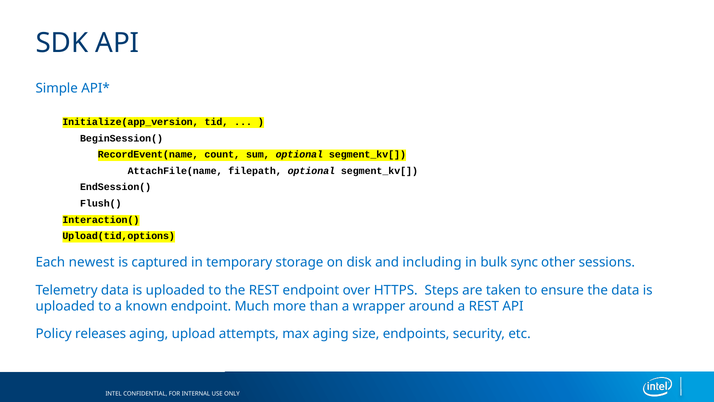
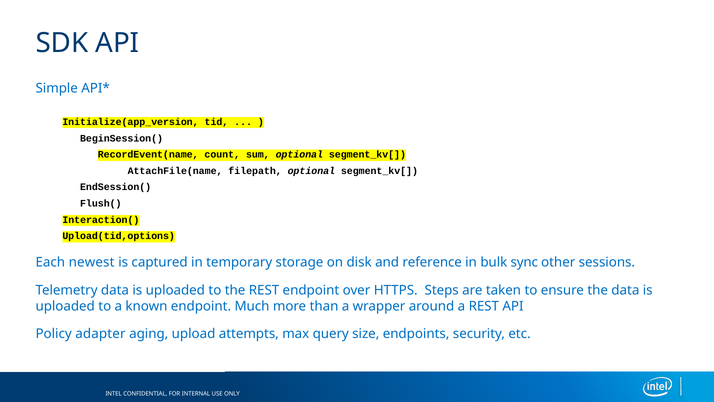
including: including -> reference
releases: releases -> adapter
max aging: aging -> query
